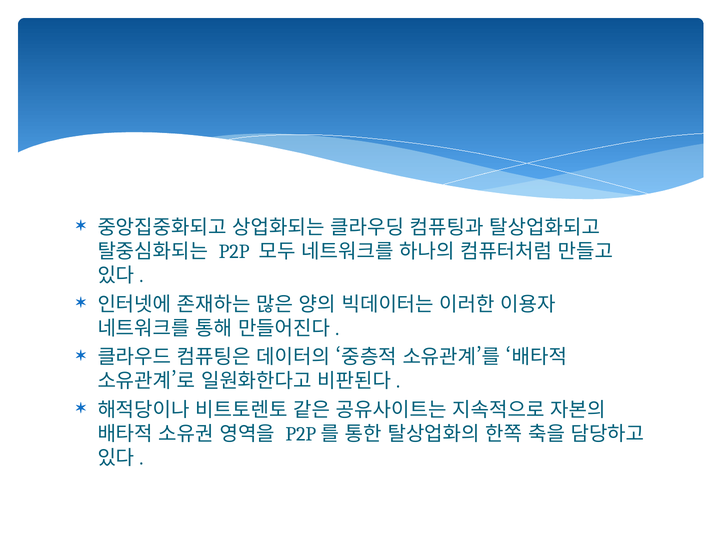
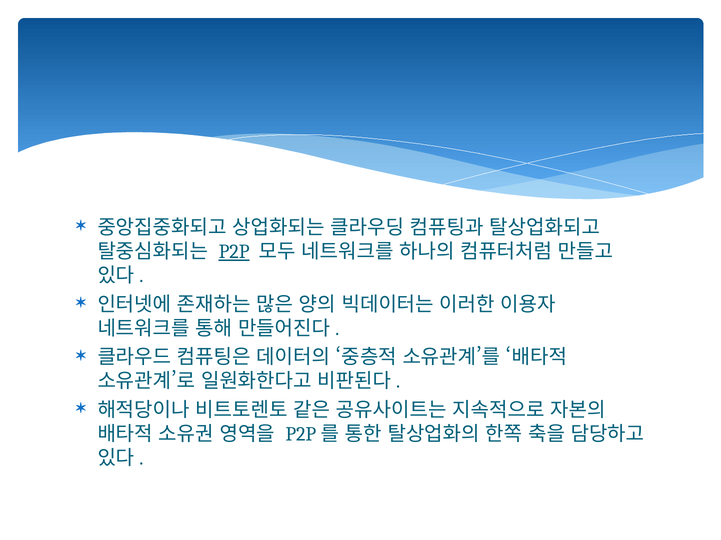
P2P underline: none -> present
